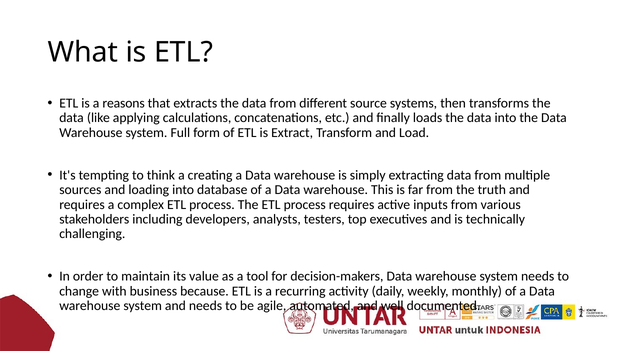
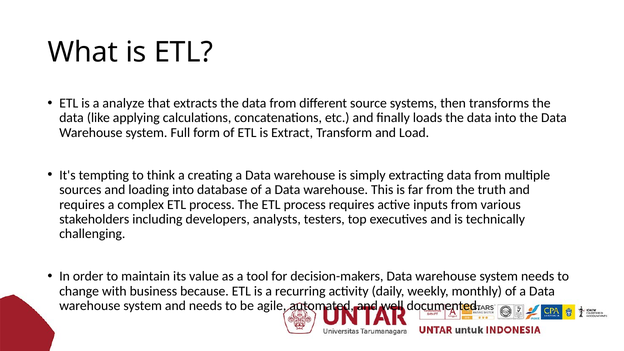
reasons: reasons -> analyze
